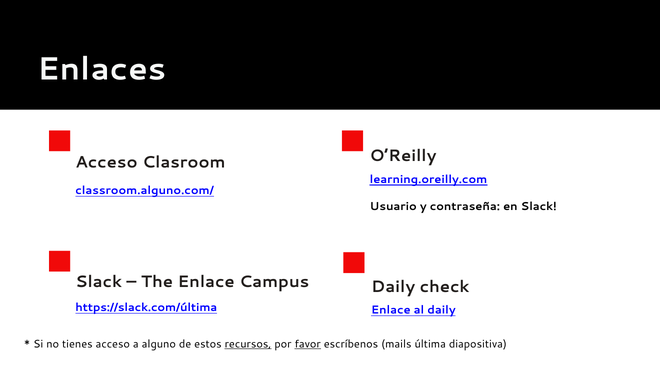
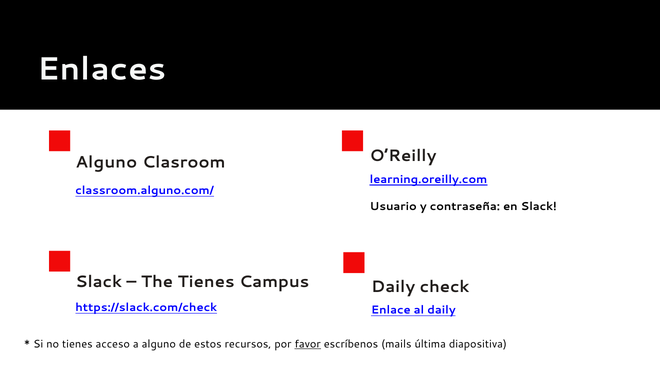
Acceso at (106, 163): Acceso -> Alguno
The Enlace: Enlace -> Tienes
https://slack.com/última: https://slack.com/última -> https://slack.com/check
recursos underline: present -> none
